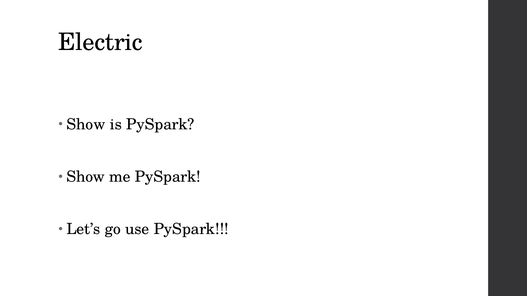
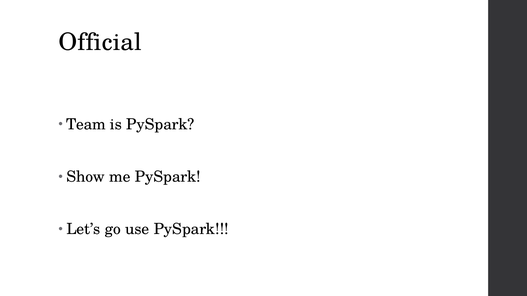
Electric: Electric -> Official
Show at (86, 124): Show -> Team
